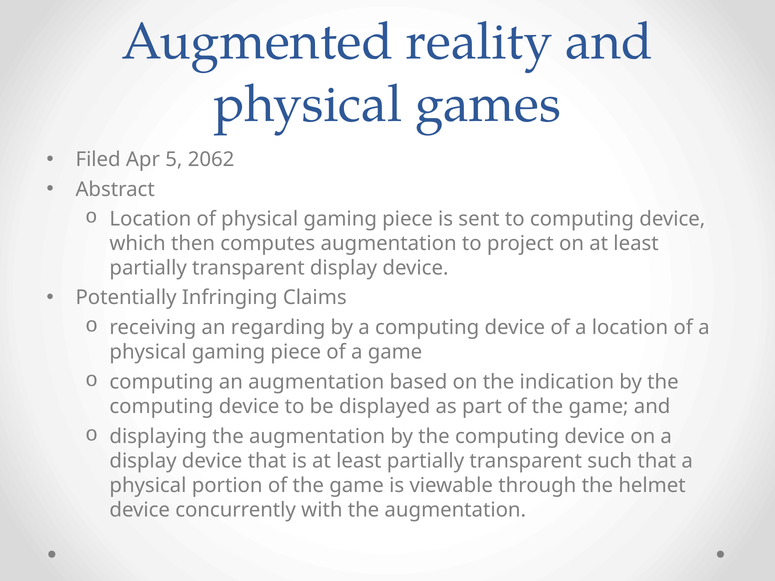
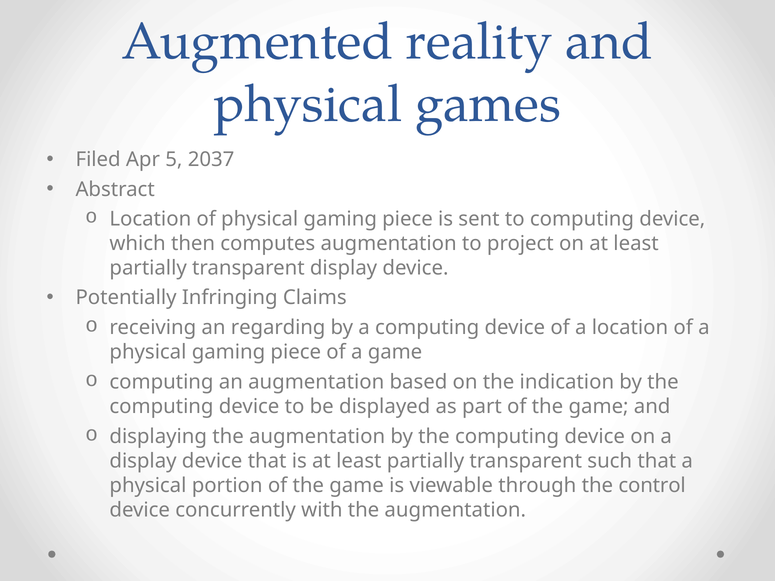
2062: 2062 -> 2037
helmet: helmet -> control
